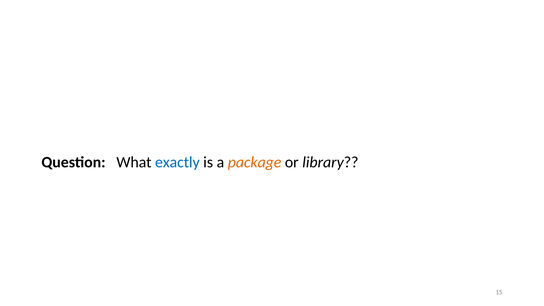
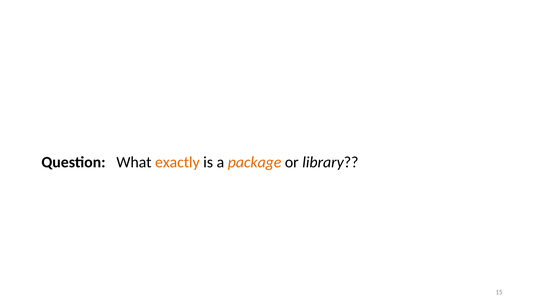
exactly colour: blue -> orange
